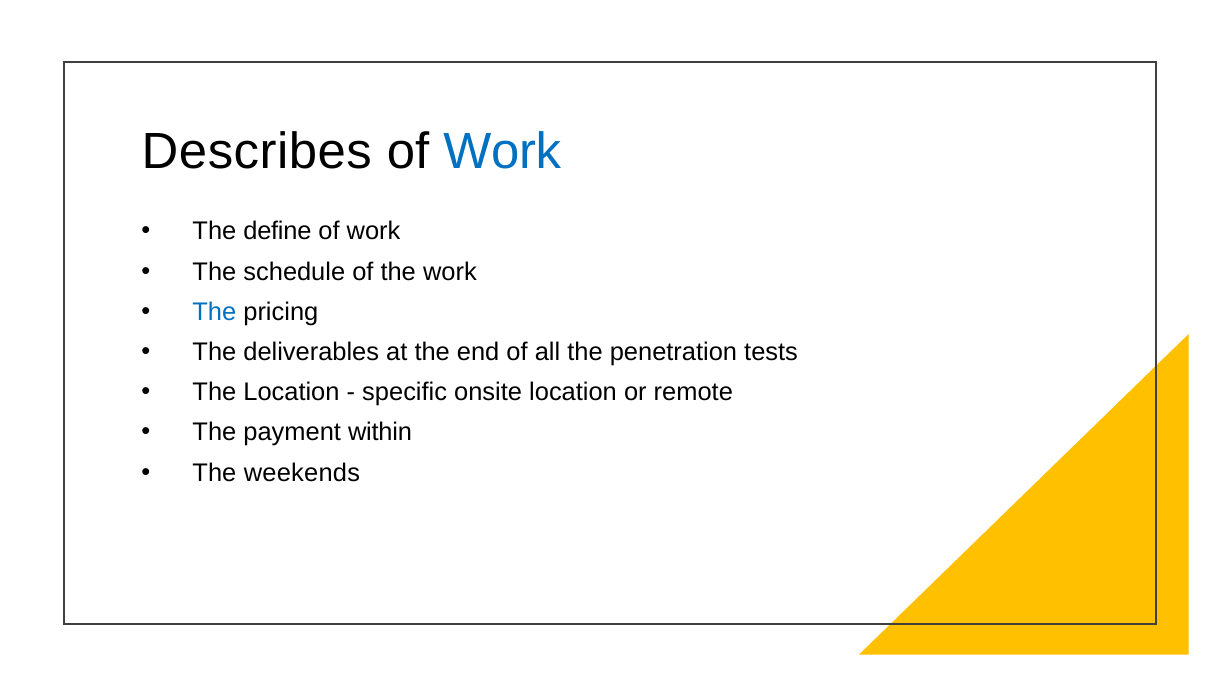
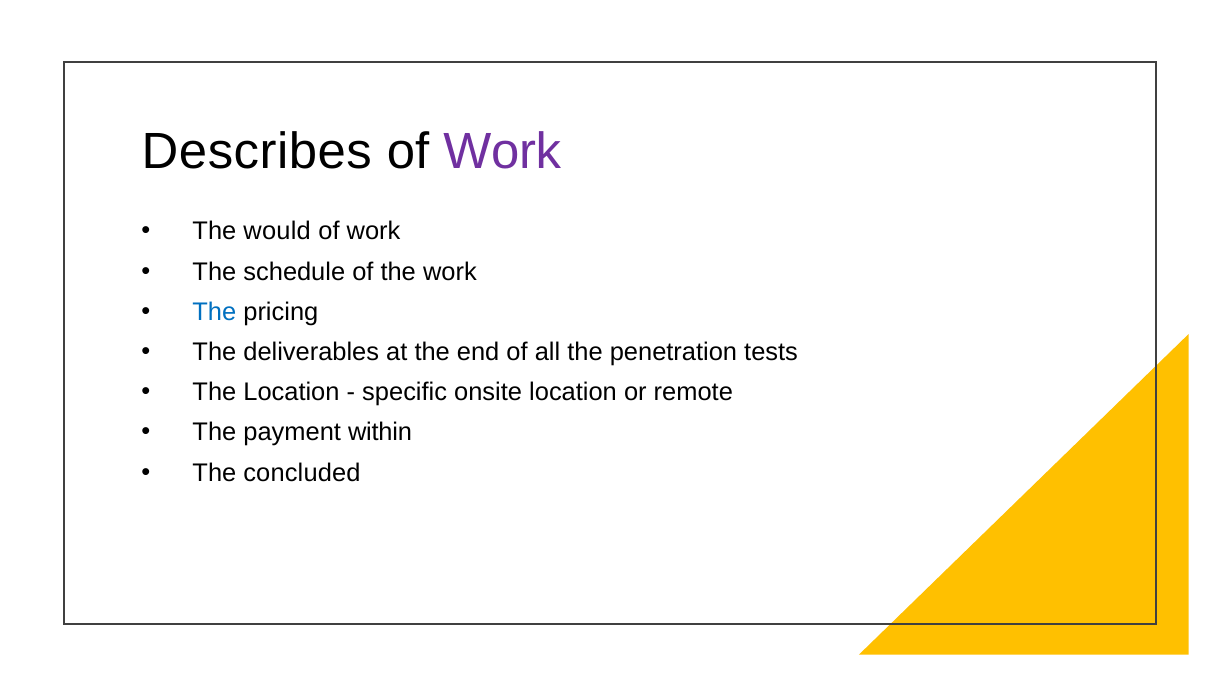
Work at (502, 152) colour: blue -> purple
define: define -> would
weekends: weekends -> concluded
